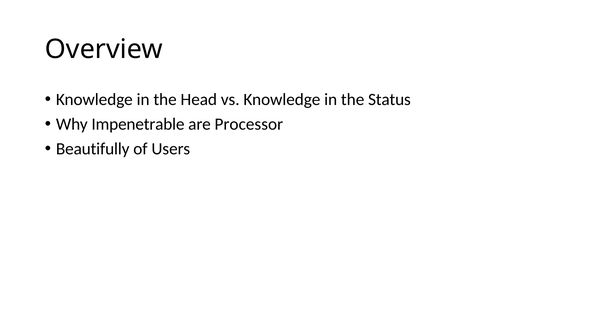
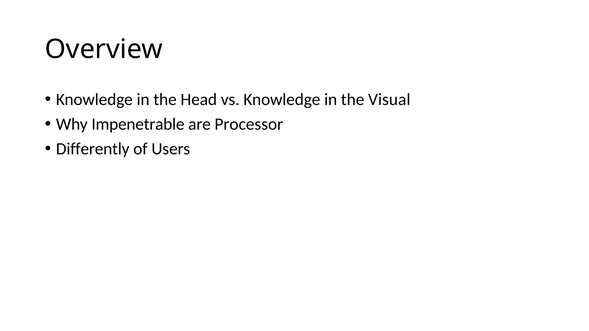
Status: Status -> Visual
Beautifully: Beautifully -> Differently
